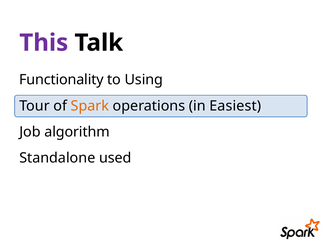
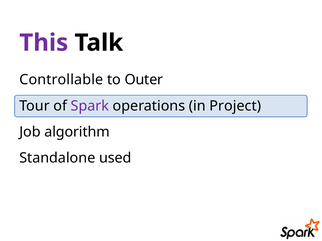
Functionality: Functionality -> Controllable
Using: Using -> Outer
Spark colour: orange -> purple
Easiest: Easiest -> Project
